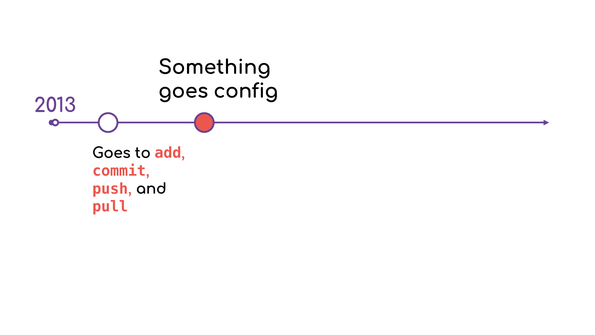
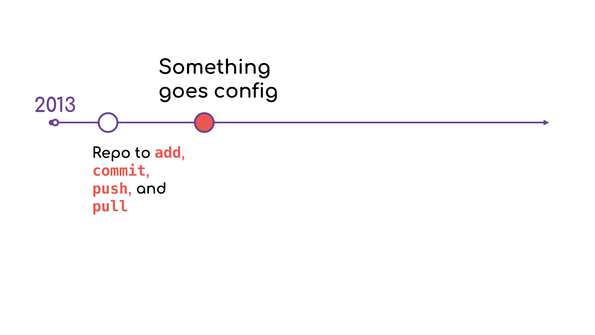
Goes at (111, 153): Goes -> Repo
